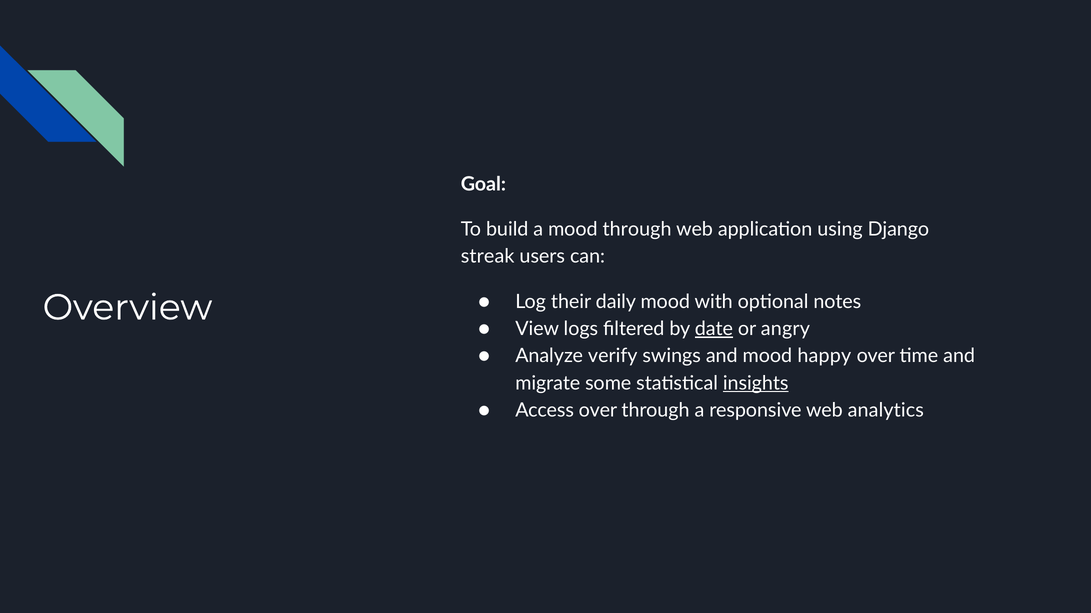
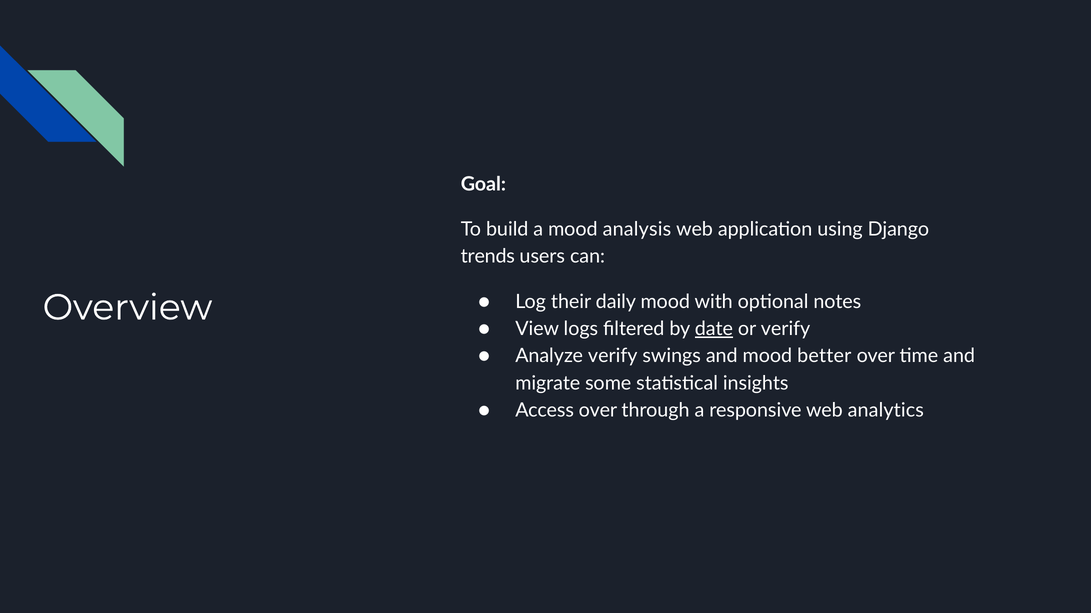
mood through: through -> analysis
streak: streak -> trends
or angry: angry -> verify
happy: happy -> better
insights underline: present -> none
